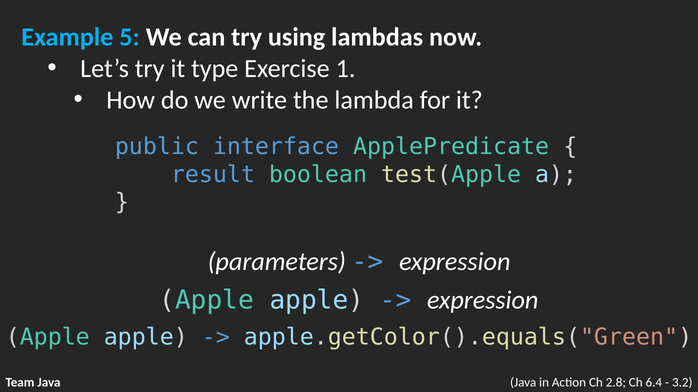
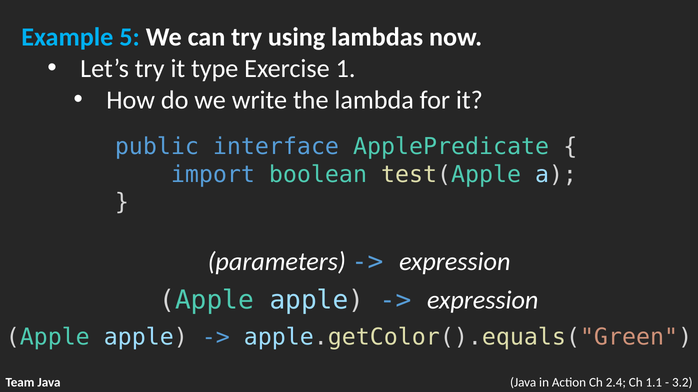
result: result -> import
2.8: 2.8 -> 2.4
6.4: 6.4 -> 1.1
